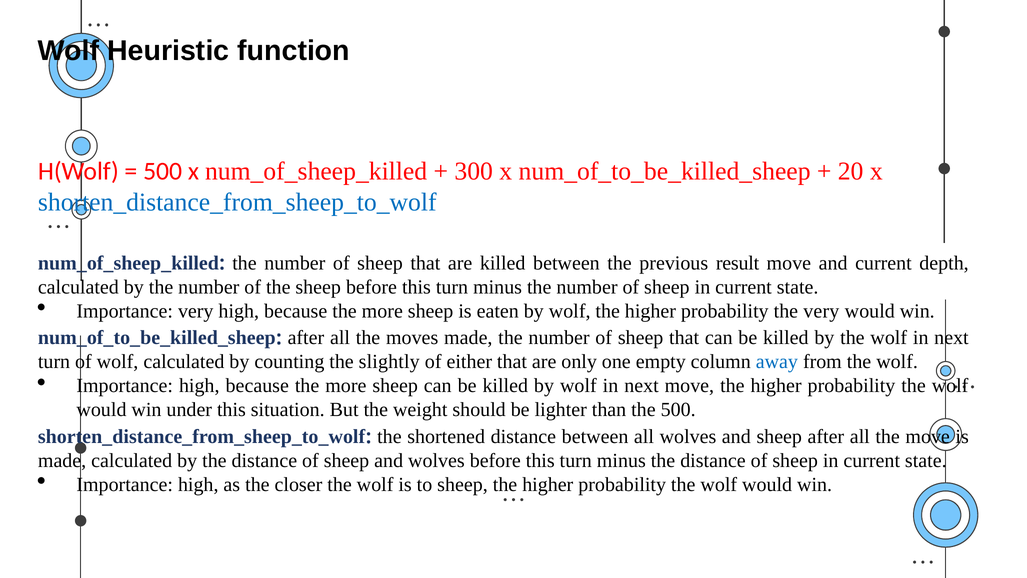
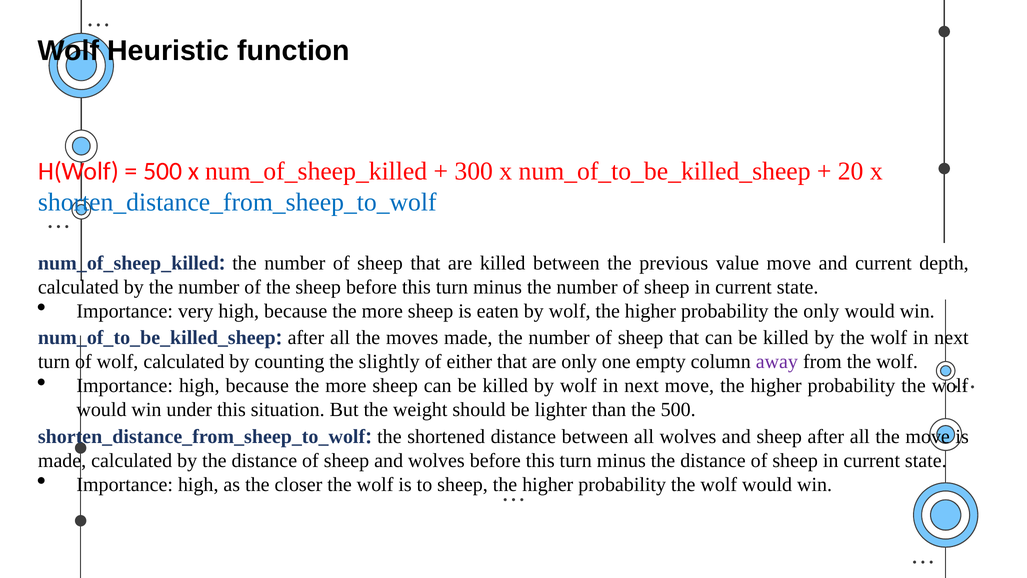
result: result -> value
the very: very -> only
away colour: blue -> purple
